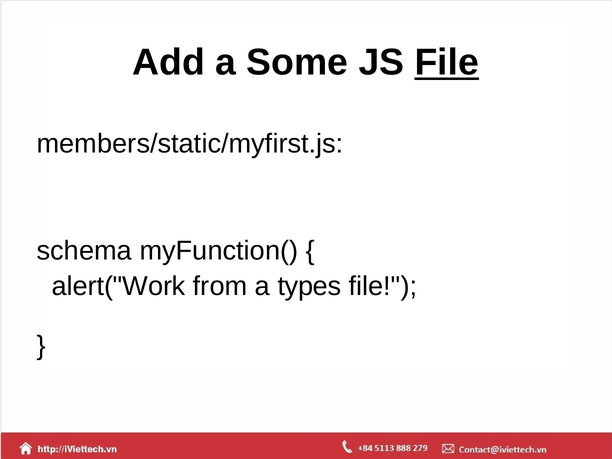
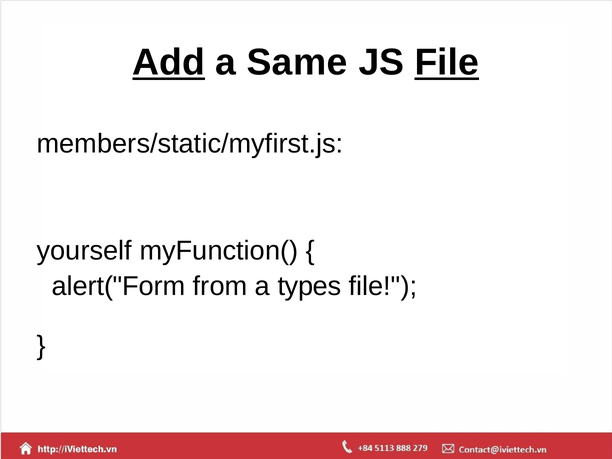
Add underline: none -> present
Some: Some -> Same
schema: schema -> yourself
alert("Work: alert("Work -> alert("Form
